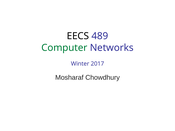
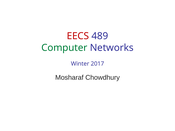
EECS colour: black -> red
